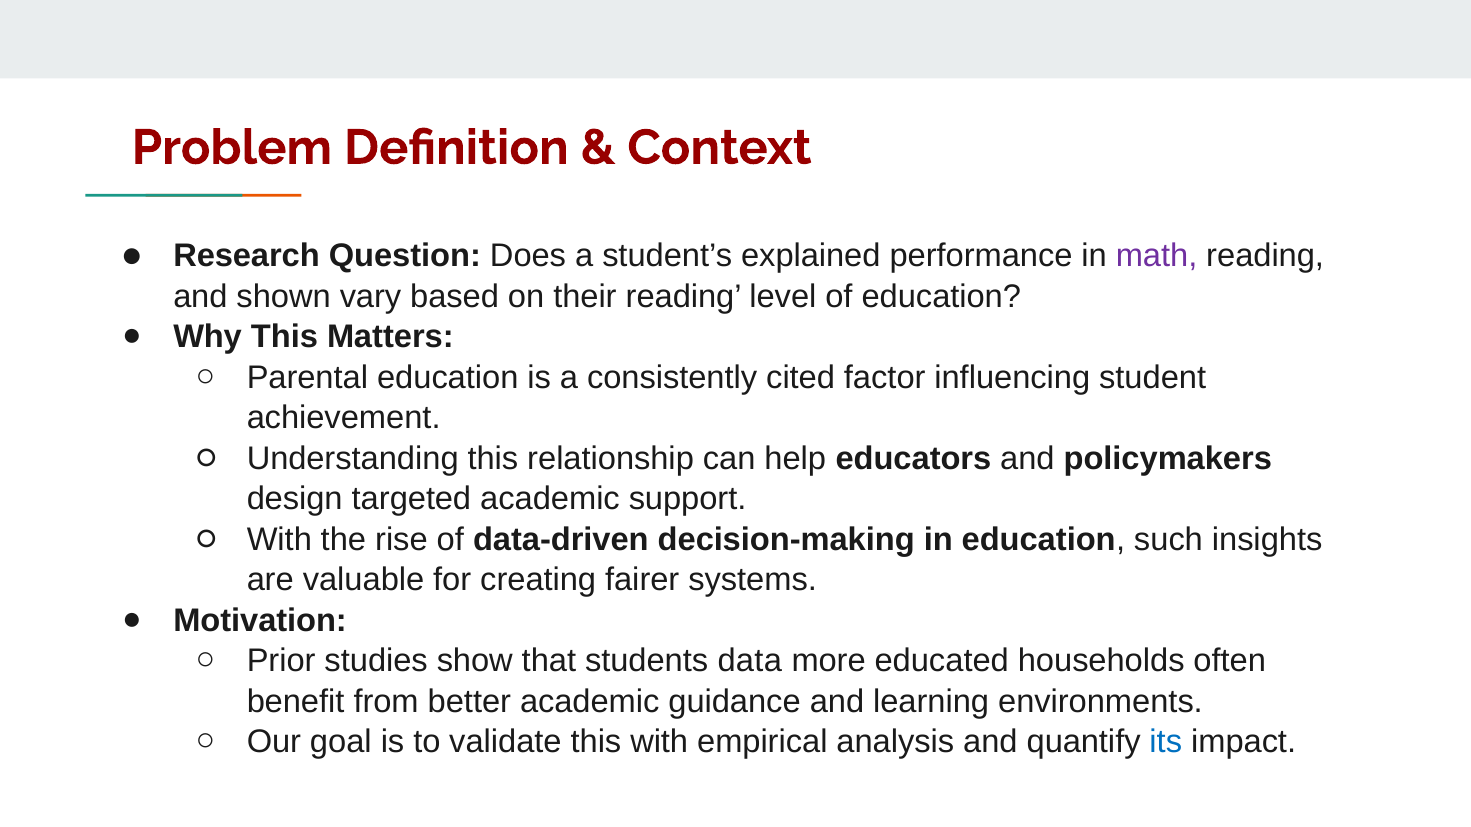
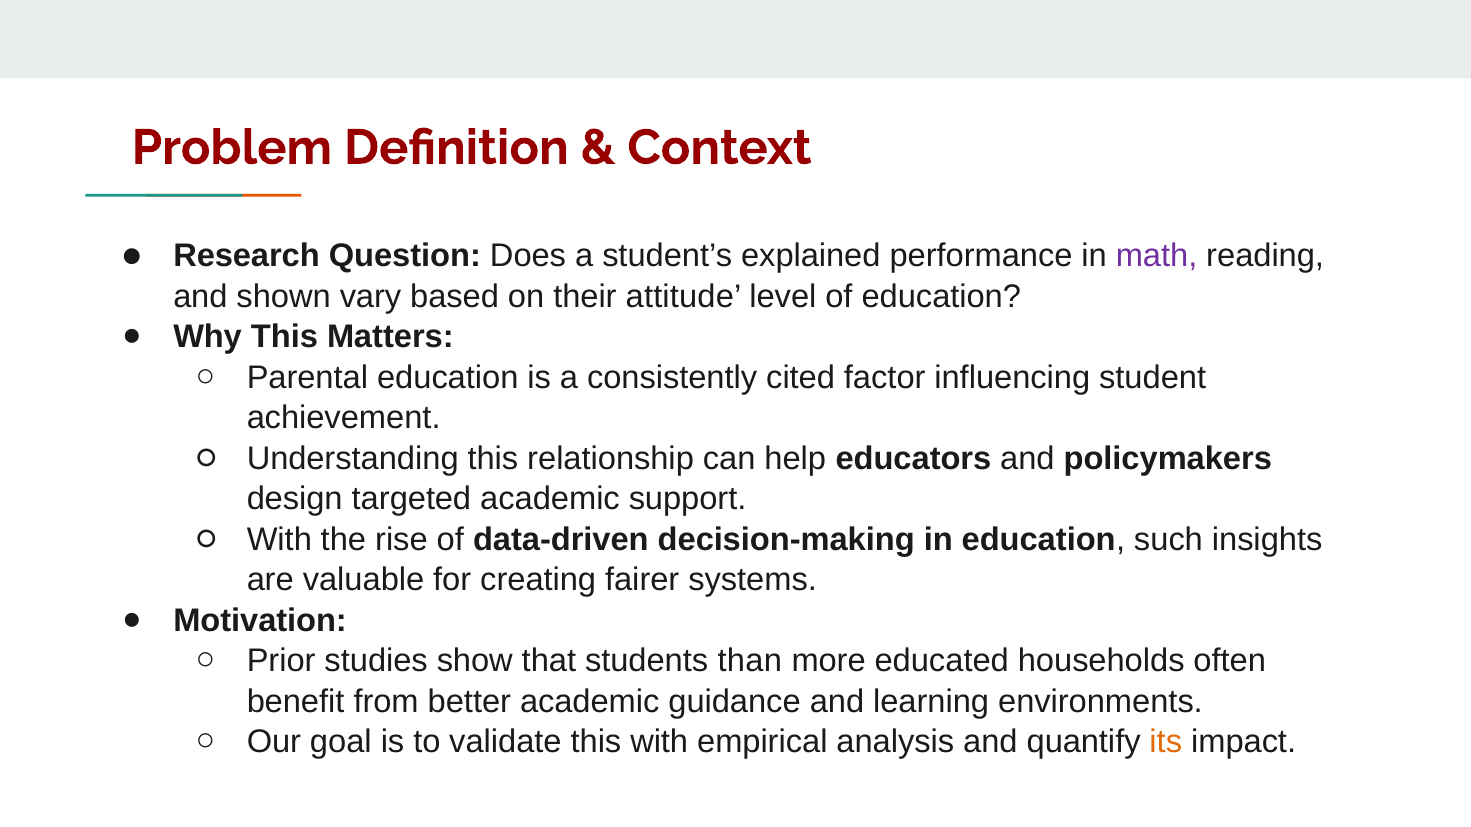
their reading: reading -> attitude
data: data -> than
its colour: blue -> orange
